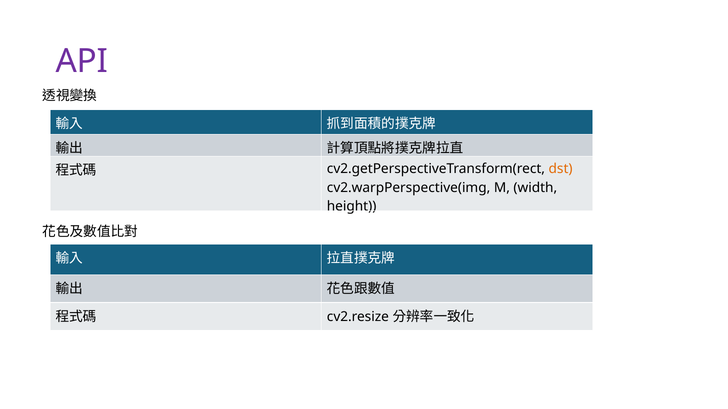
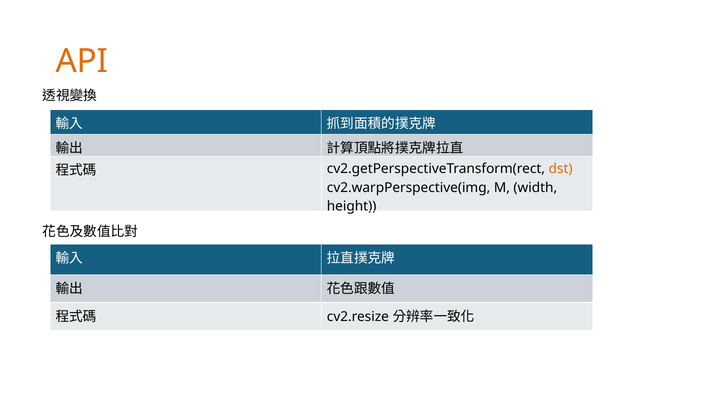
API colour: purple -> orange
